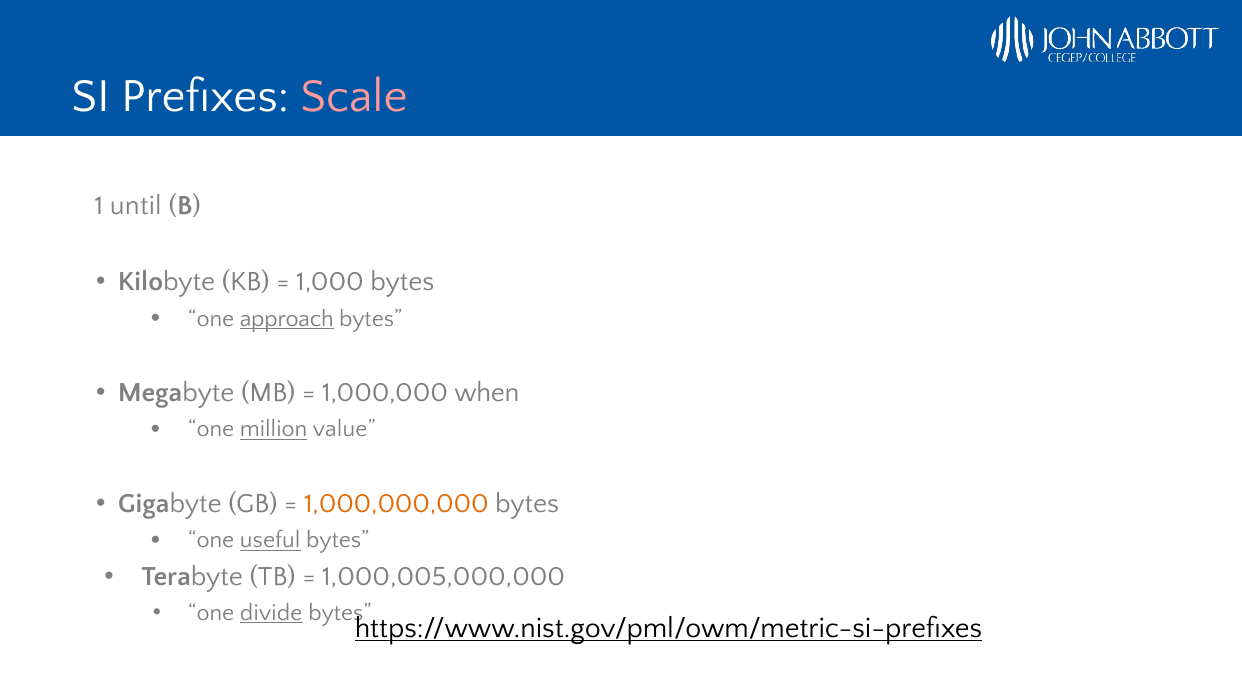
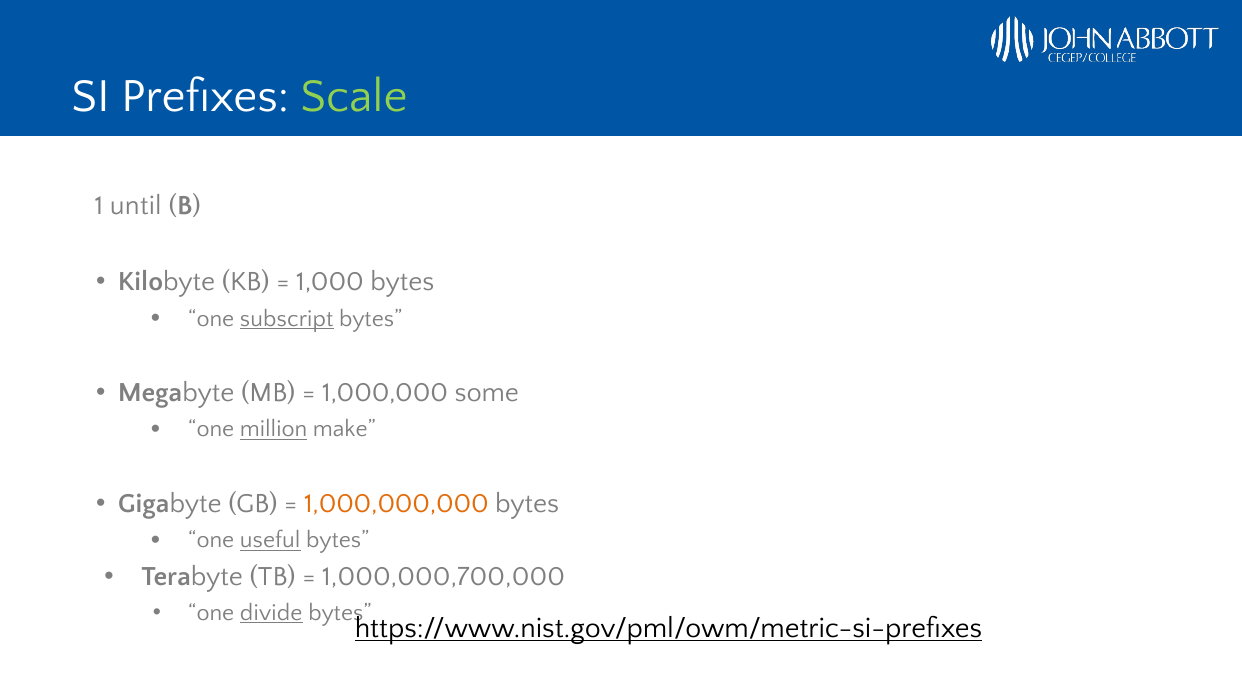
Scale colour: pink -> light green
approach: approach -> subscript
when: when -> some
value: value -> make
1,000,005,000,000: 1,000,005,000,000 -> 1,000,000,700,000
